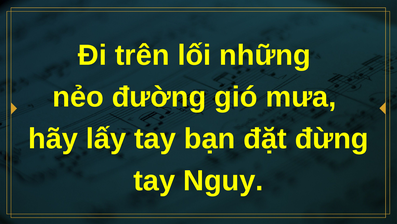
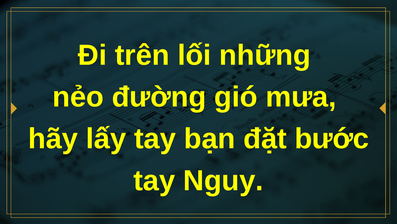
đừng: đừng -> bước
